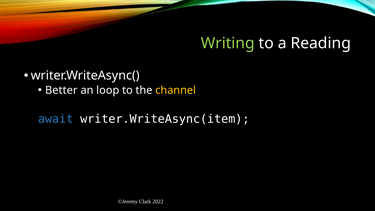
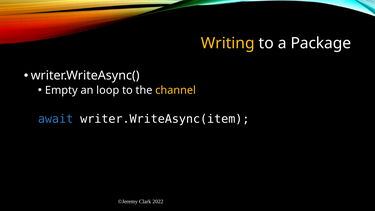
Writing colour: light green -> yellow
Reading: Reading -> Package
Better: Better -> Empty
